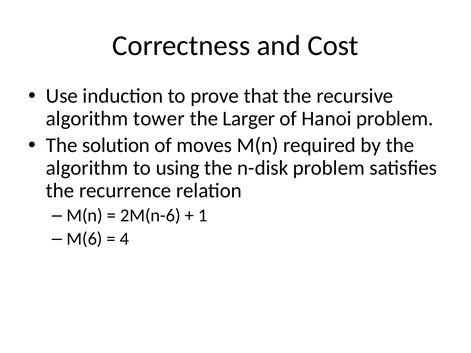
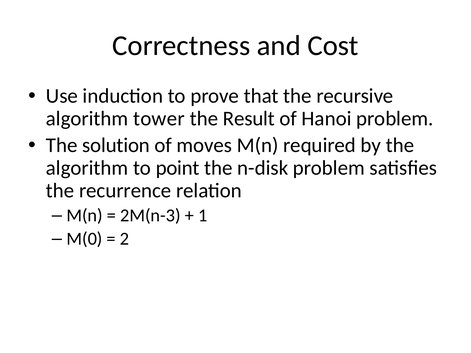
Larger: Larger -> Result
using: using -> point
2M(n-6: 2M(n-6 -> 2M(n-3
M(6: M(6 -> M(0
4: 4 -> 2
